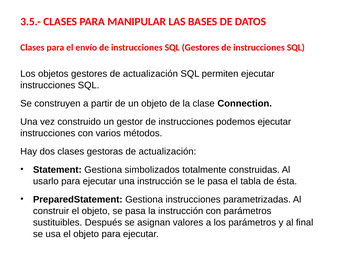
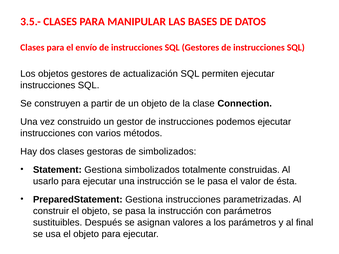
gestoras de actualización: actualización -> simbolizados
tabla: tabla -> valor
